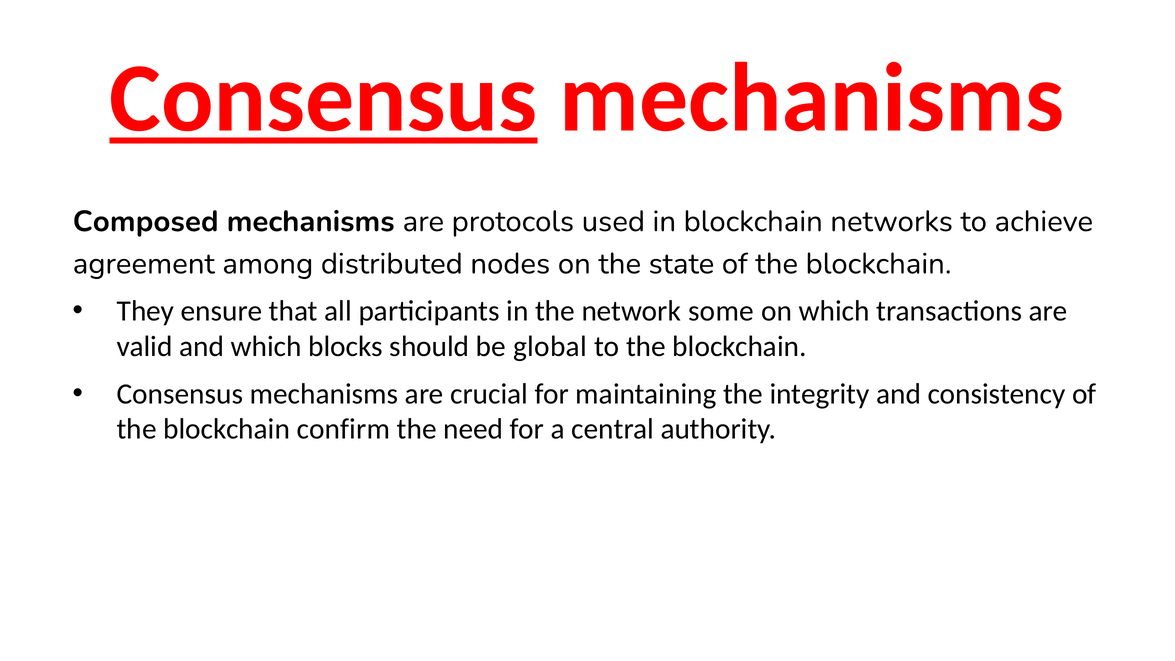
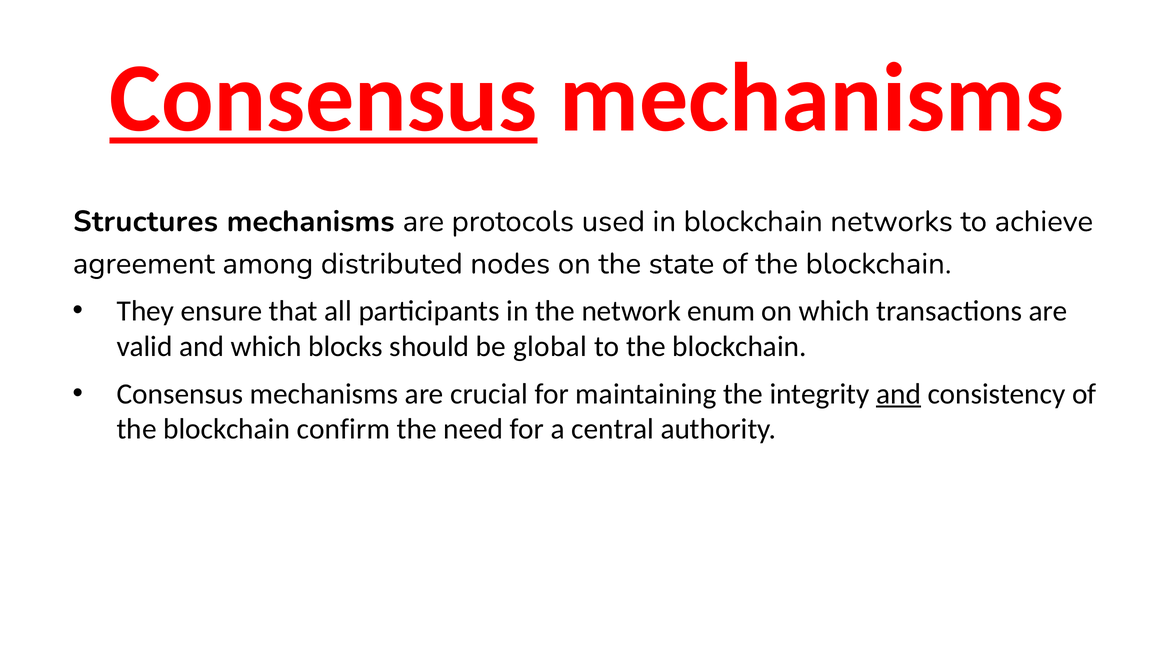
Composed: Composed -> Structures
some: some -> enum
and at (899, 394) underline: none -> present
